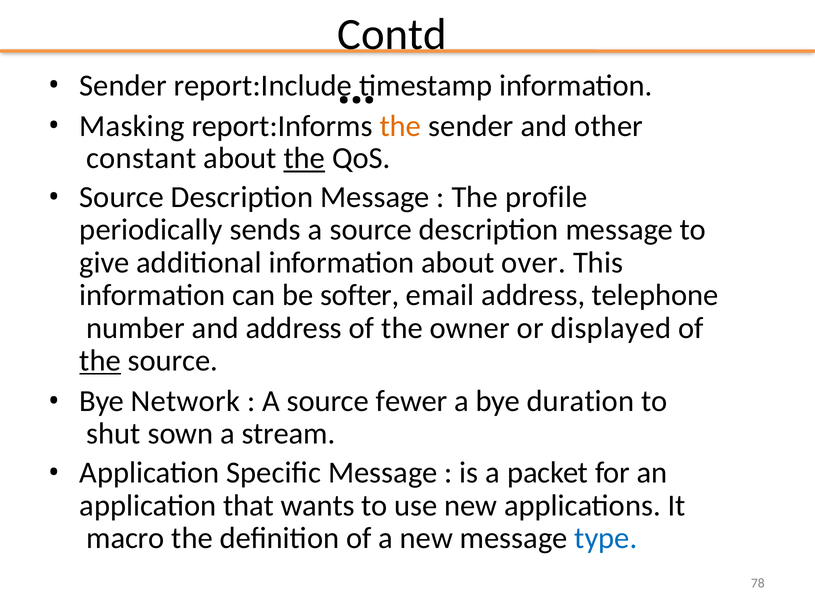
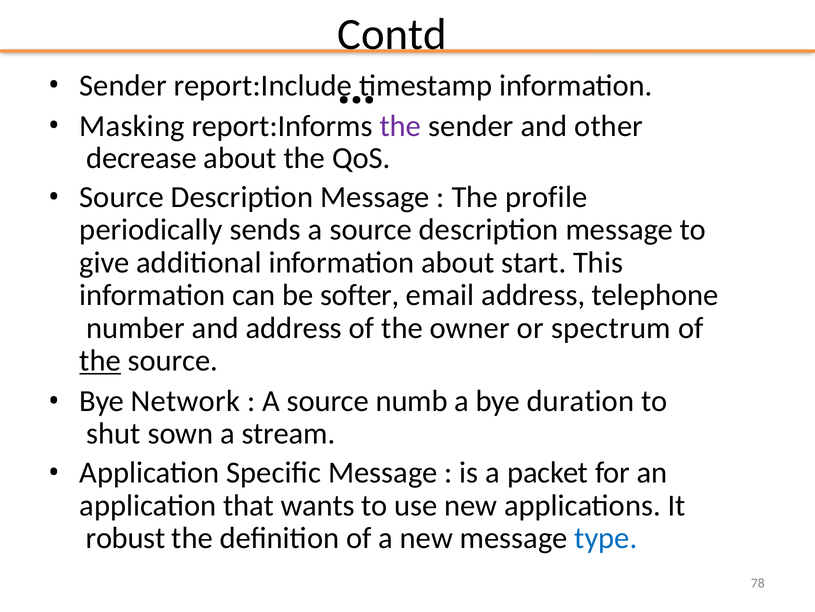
the at (400, 126) colour: orange -> purple
constant: constant -> decrease
the at (304, 158) underline: present -> none
over: over -> start
displayed: displayed -> spectrum
fewer: fewer -> numb
macro: macro -> robust
